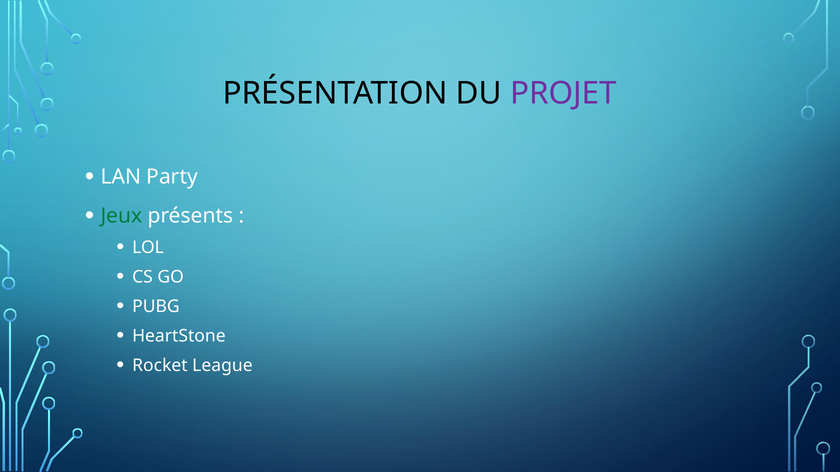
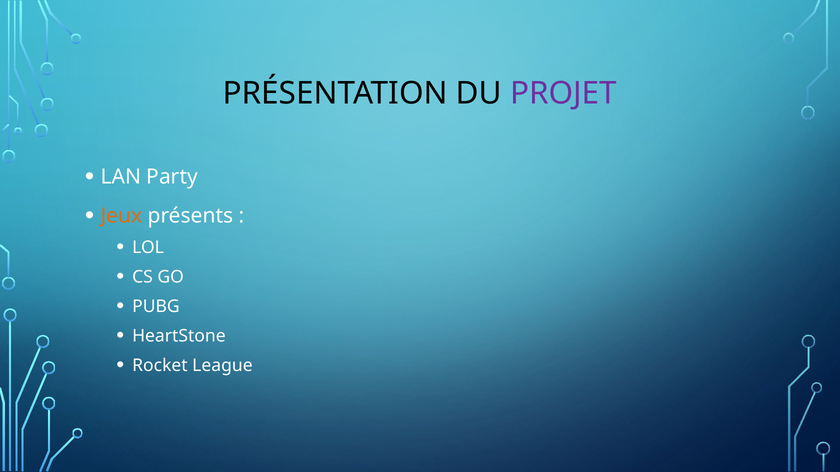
Jeux colour: green -> orange
